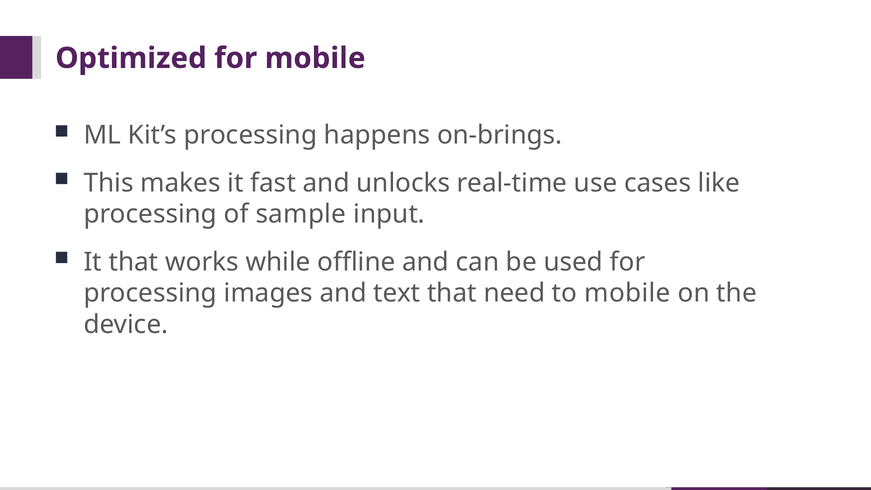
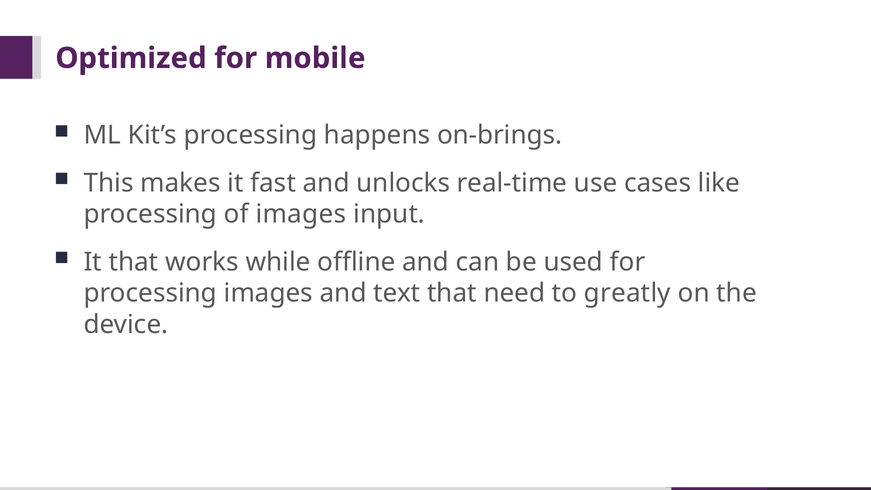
of sample: sample -> images
to mobile: mobile -> greatly
